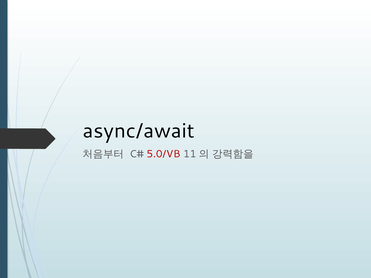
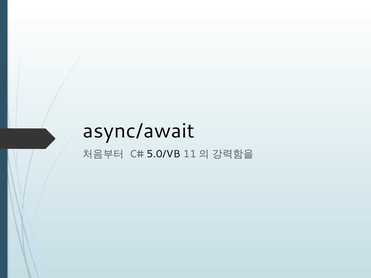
5.0/VB colour: red -> black
